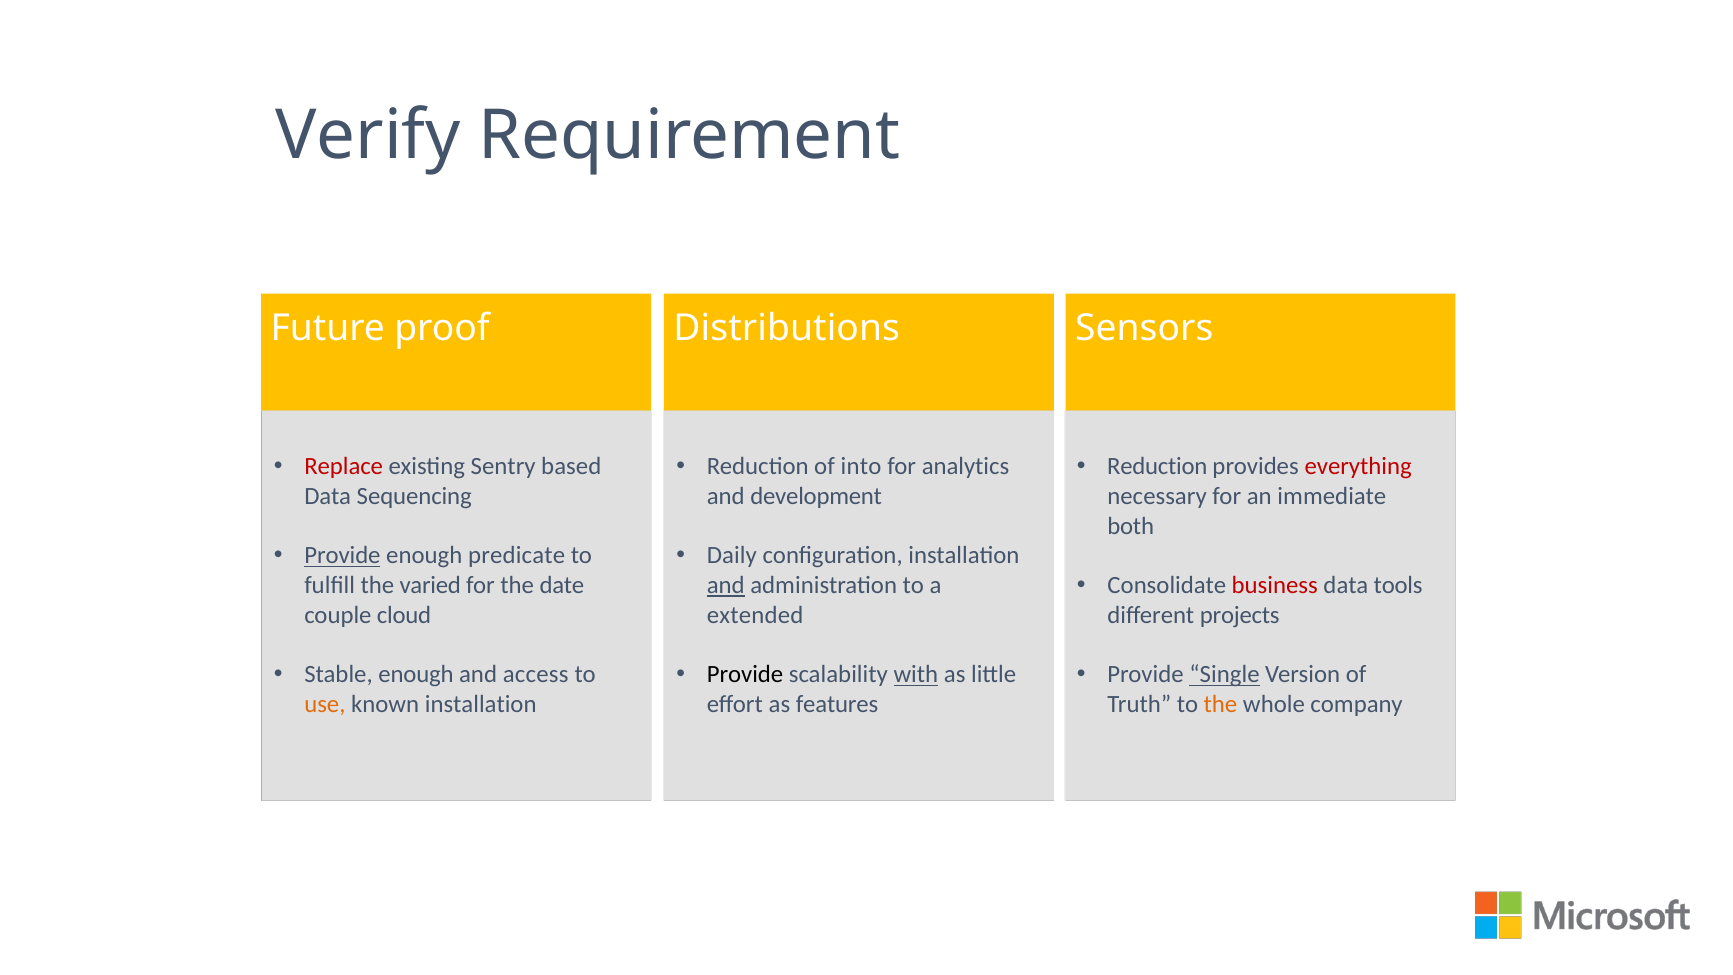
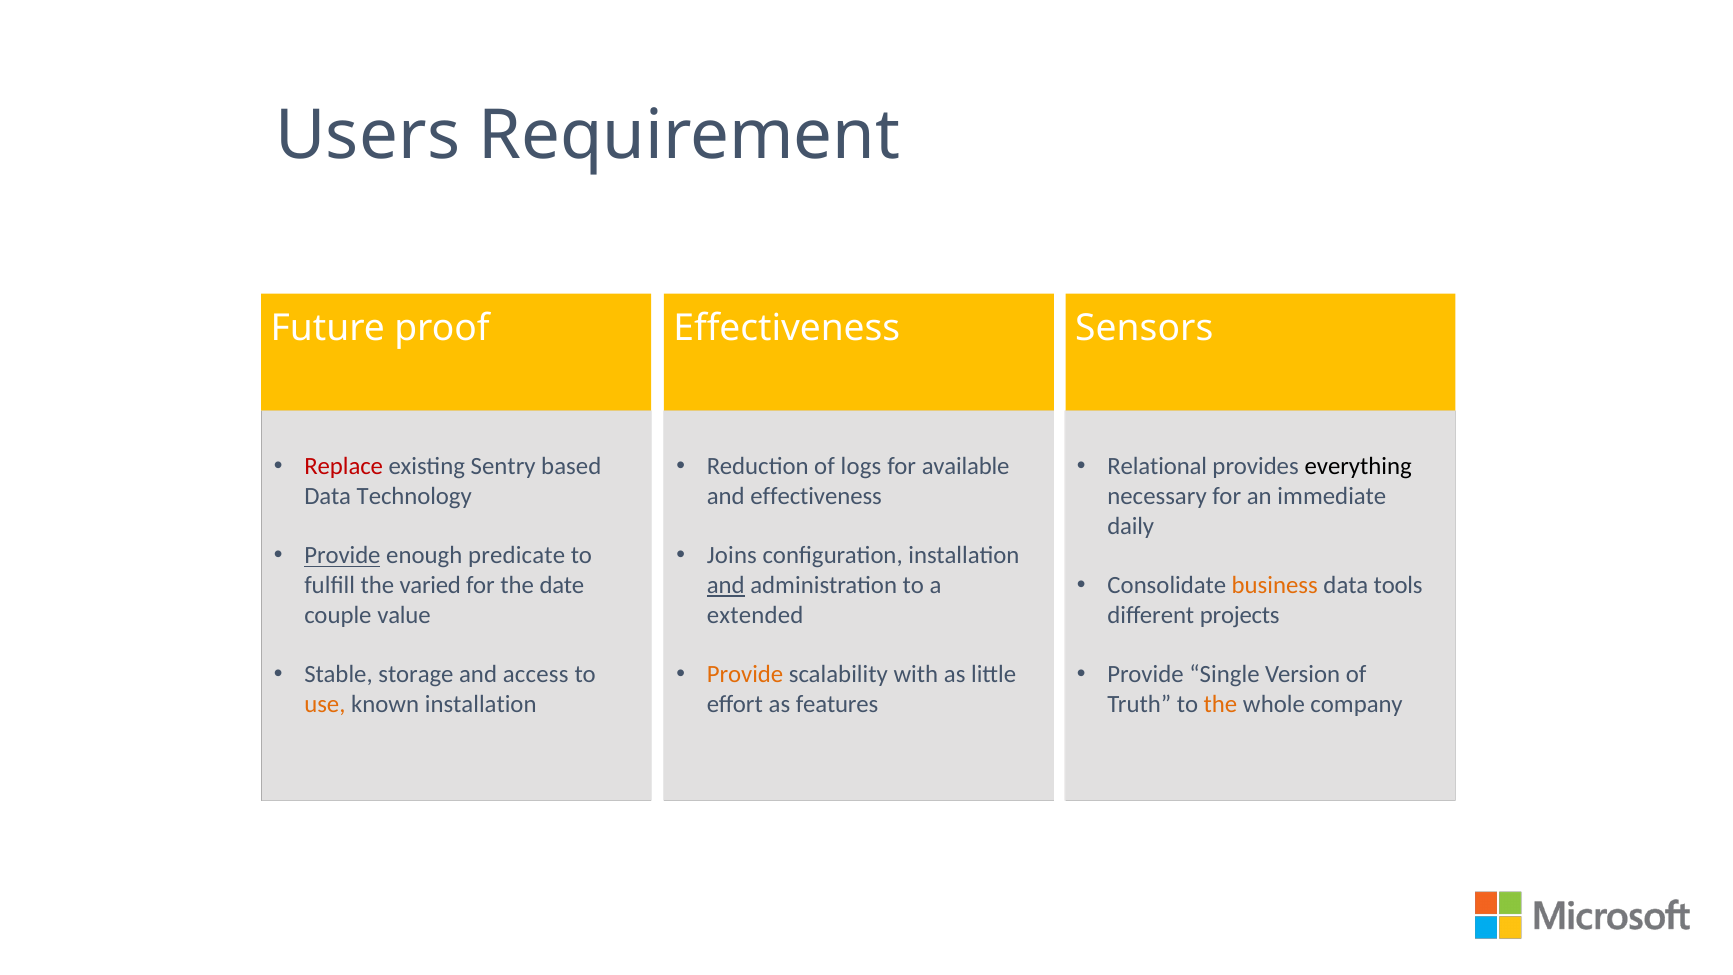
Verify: Verify -> Users
Distributions at (787, 328): Distributions -> Effectiveness
into: into -> logs
analytics: analytics -> available
Reduction at (1157, 466): Reduction -> Relational
everything colour: red -> black
Sequencing: Sequencing -> Technology
and development: development -> effectiveness
both: both -> daily
Daily: Daily -> Joins
business colour: red -> orange
cloud: cloud -> value
Stable enough: enough -> storage
Provide at (745, 675) colour: black -> orange
with underline: present -> none
Single underline: present -> none
